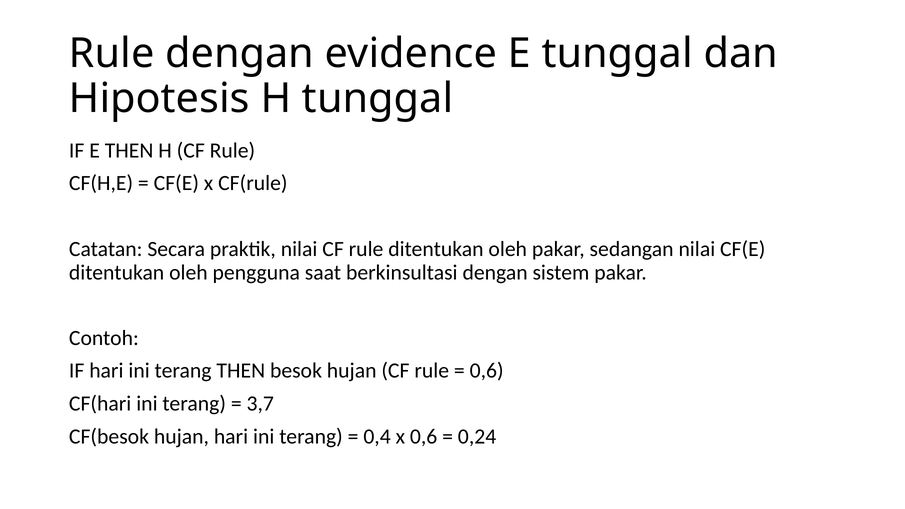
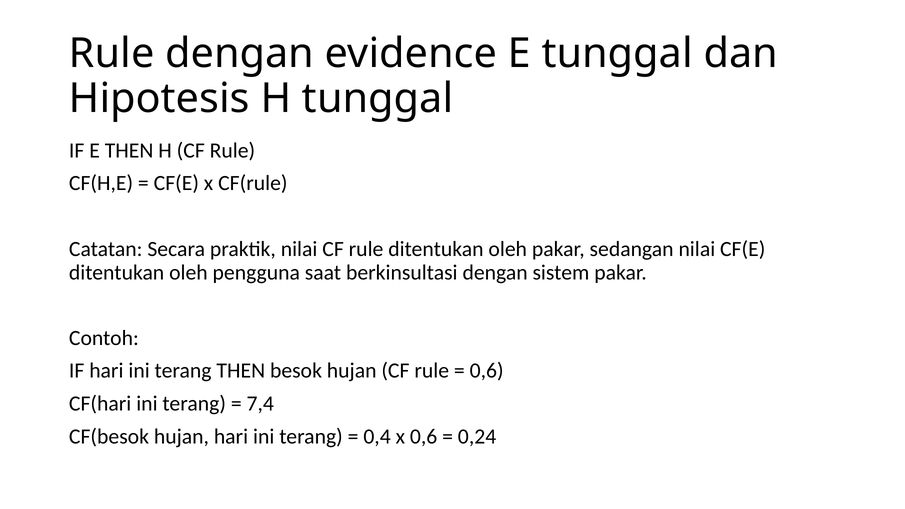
3,7: 3,7 -> 7,4
